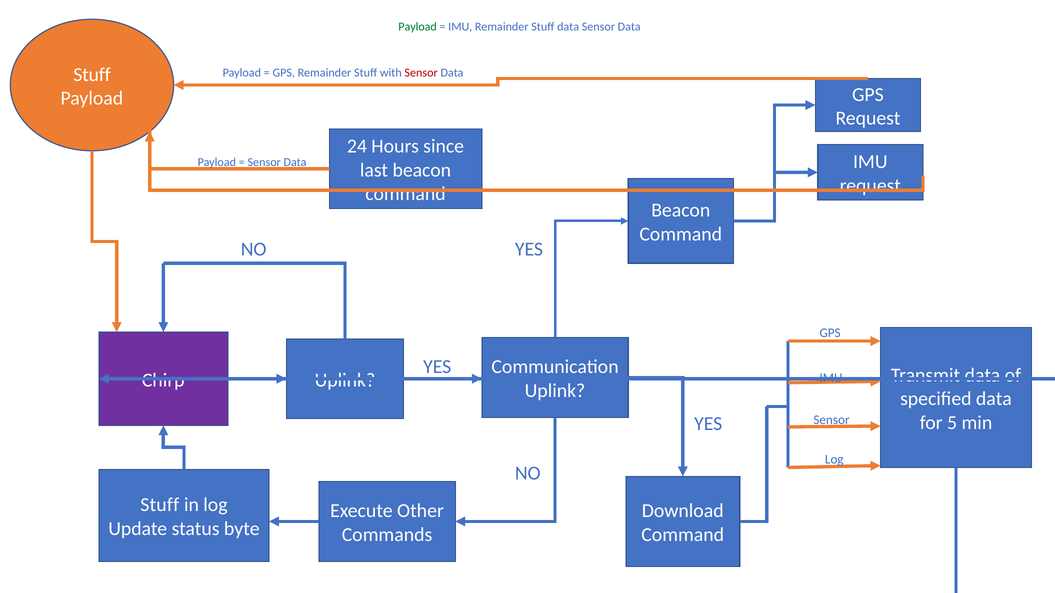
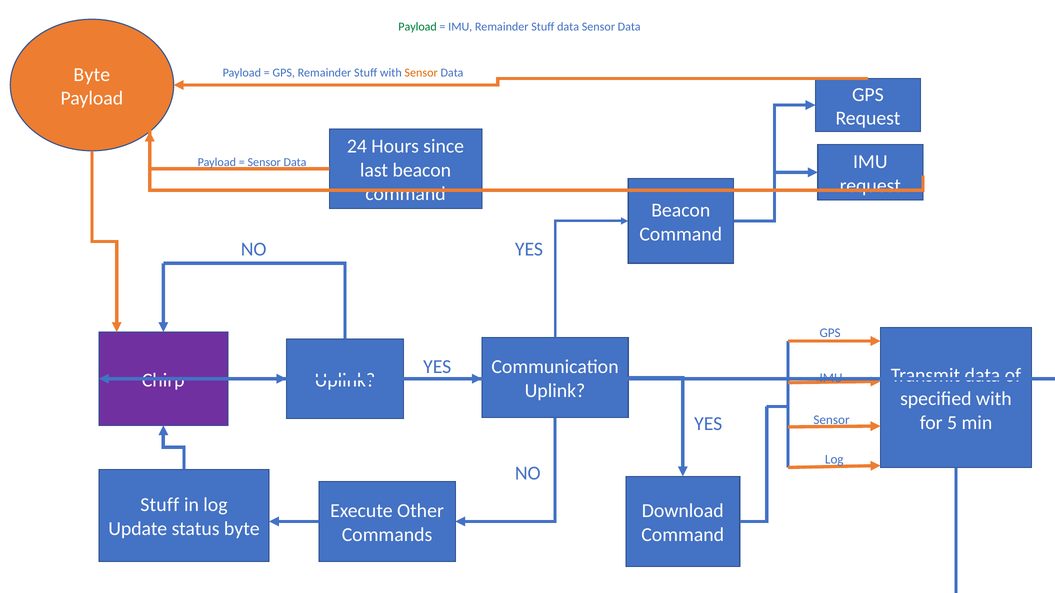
Stuff at (92, 75): Stuff -> Byte
Sensor at (421, 73) colour: red -> orange
data at (994, 399): data -> with
